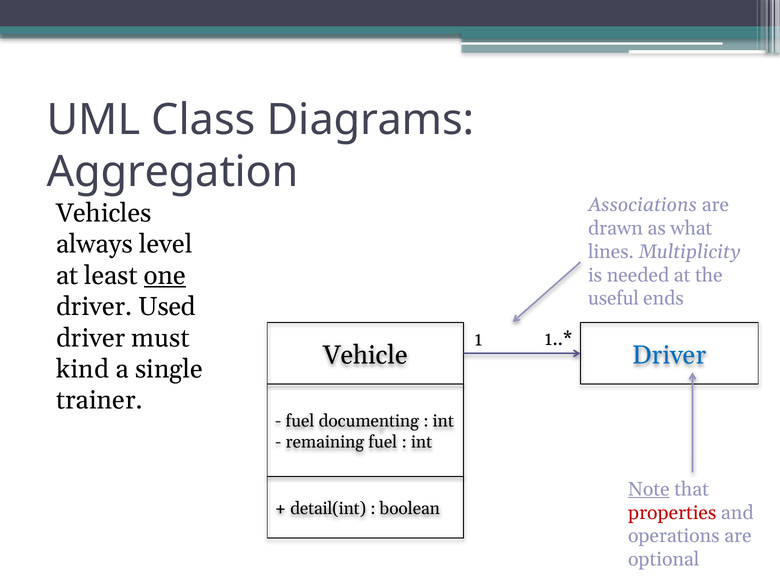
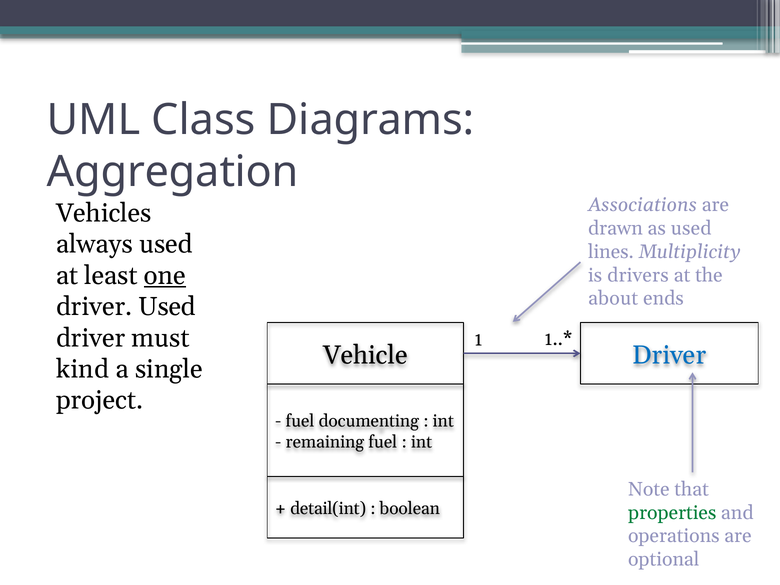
as what: what -> used
always level: level -> used
needed: needed -> drivers
useful: useful -> about
trainer: trainer -> project
Note underline: present -> none
properties colour: red -> green
